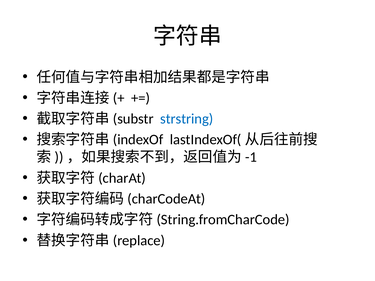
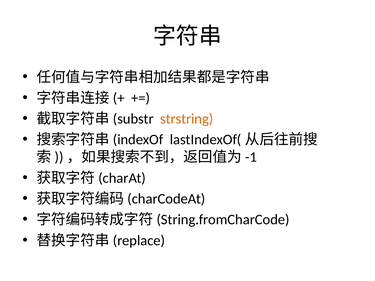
strstring colour: blue -> orange
